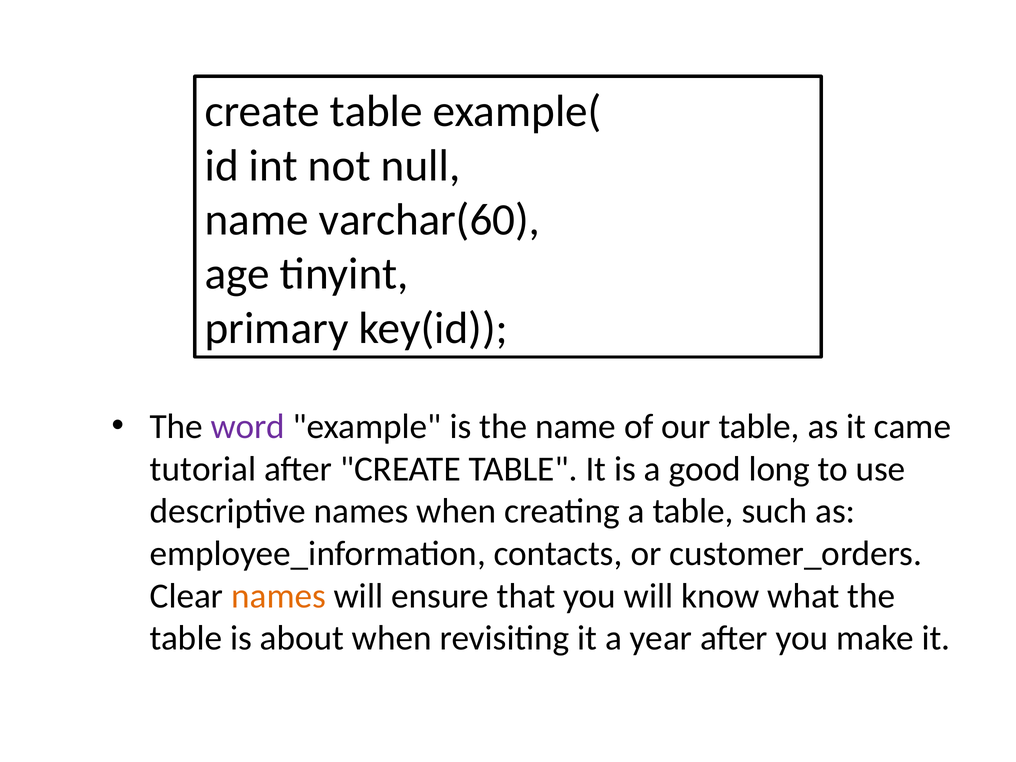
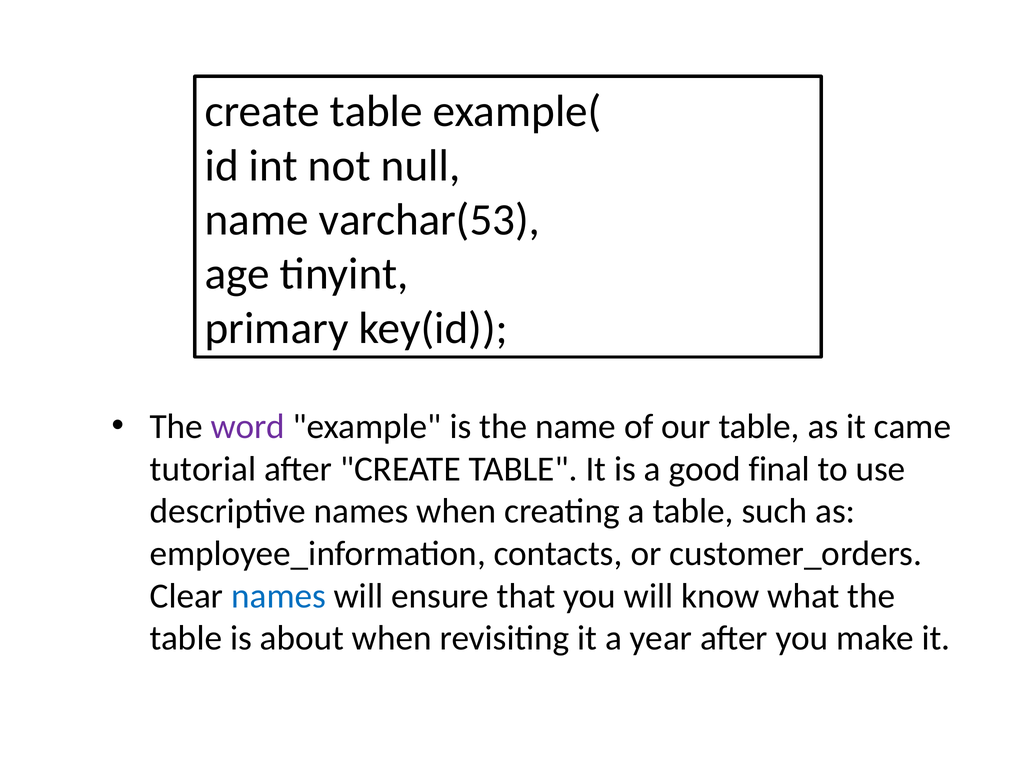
varchar(60: varchar(60 -> varchar(53
long: long -> final
names at (279, 596) colour: orange -> blue
